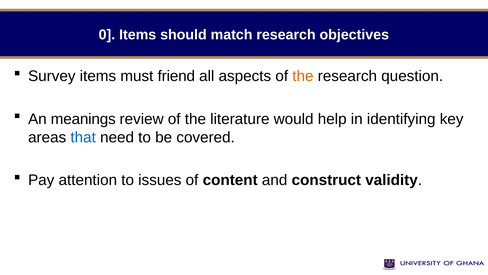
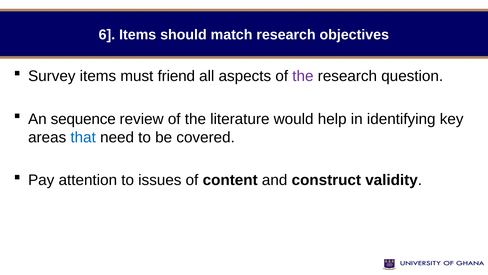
0: 0 -> 6
the at (303, 76) colour: orange -> purple
meanings: meanings -> sequence
